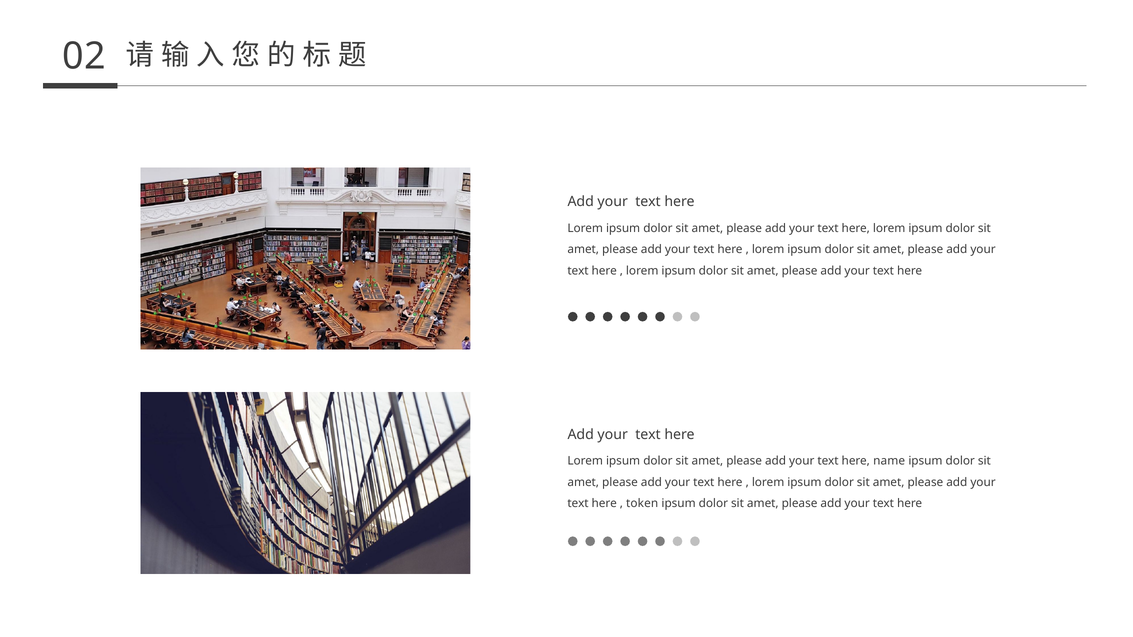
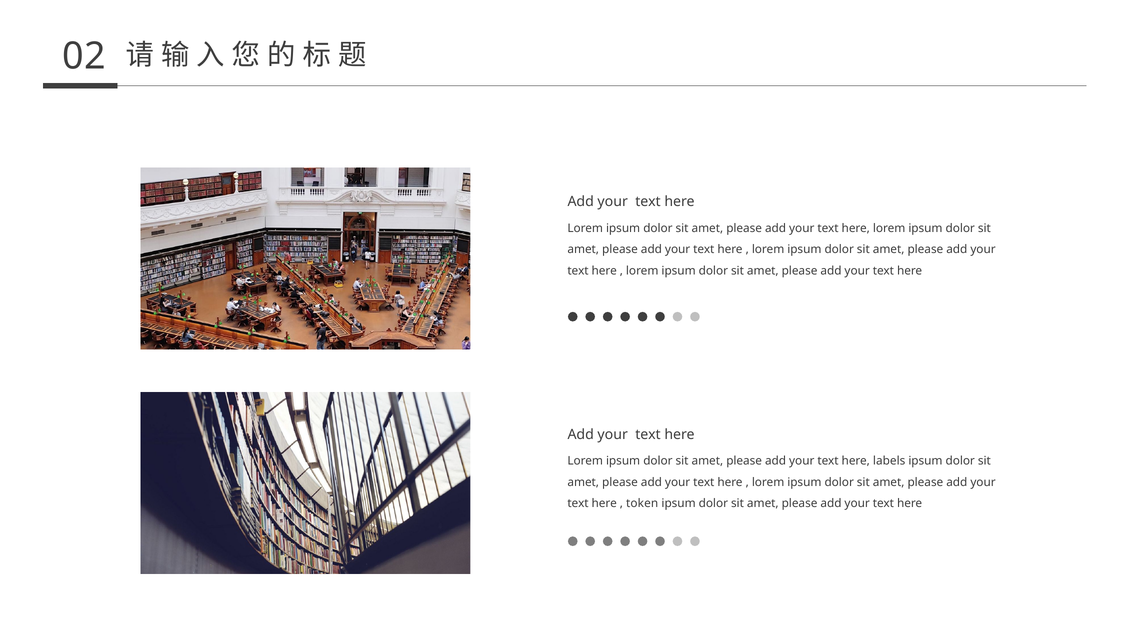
name: name -> labels
